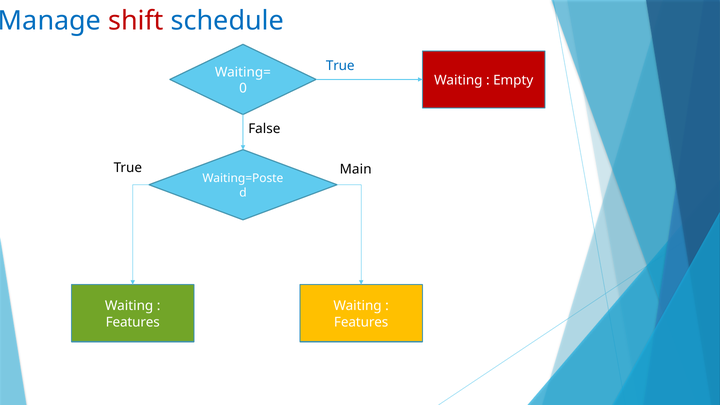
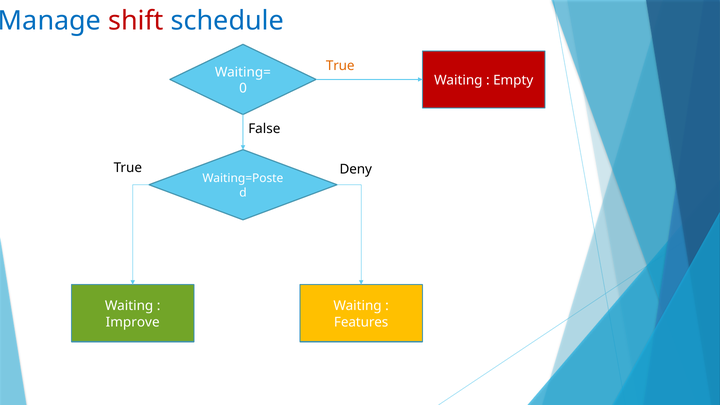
True at (340, 66) colour: blue -> orange
Main: Main -> Deny
Features at (133, 322): Features -> Improve
